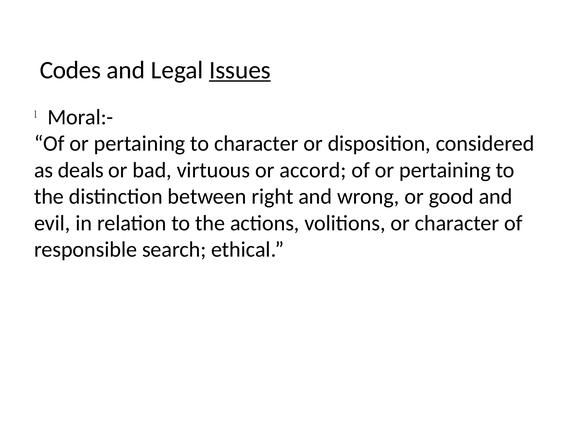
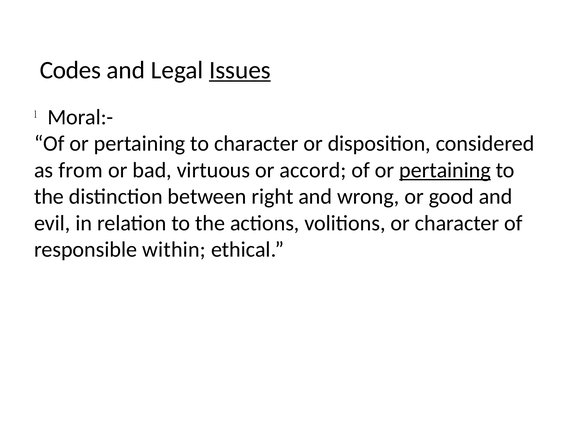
deals: deals -> from
pertaining at (445, 170) underline: none -> present
search: search -> within
